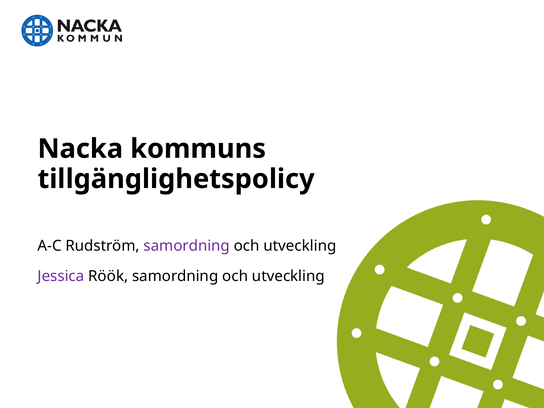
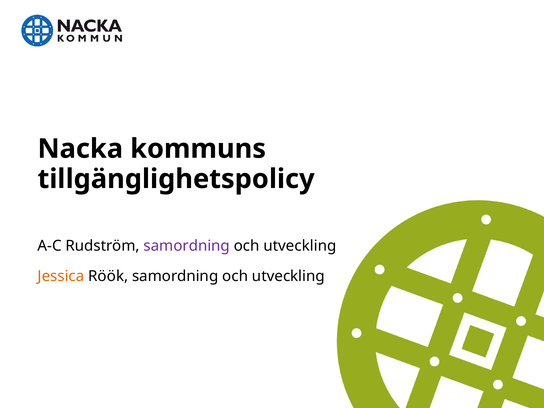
Jessica colour: purple -> orange
